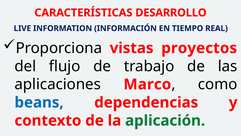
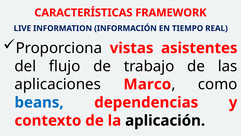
DESARROLLO: DESARROLLO -> FRAMEWORK
proyectos: proyectos -> asistentes
aplicación colour: green -> black
